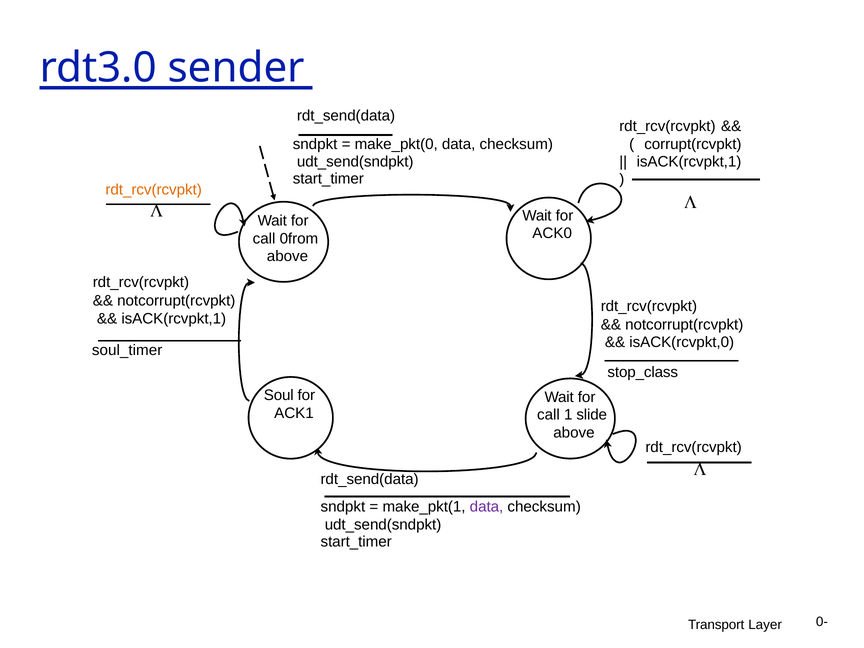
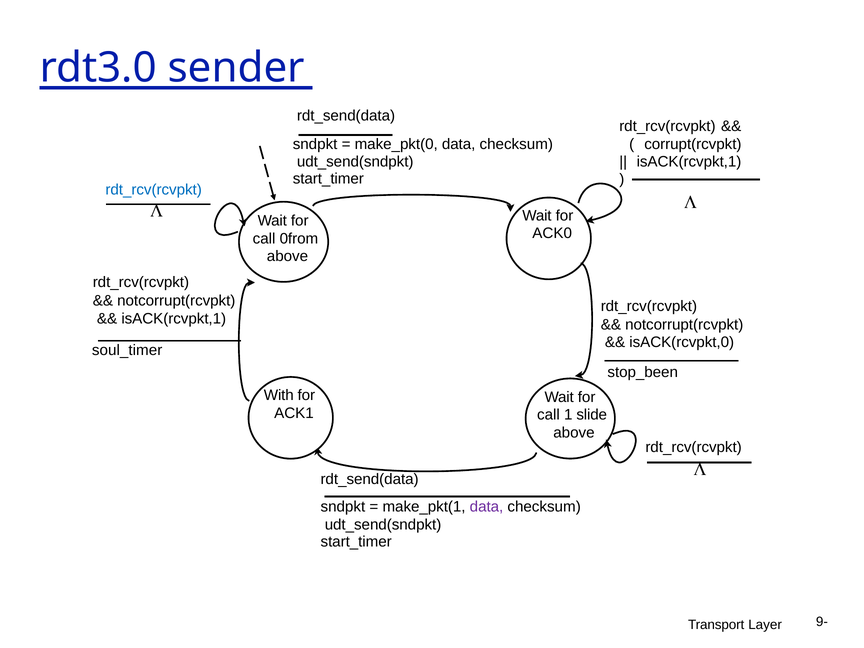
rdt_rcv(rcvpkt at (154, 190) colour: orange -> blue
stop_class: stop_class -> stop_been
Soul: Soul -> With
0-: 0- -> 9-
